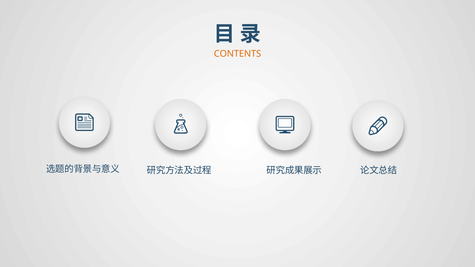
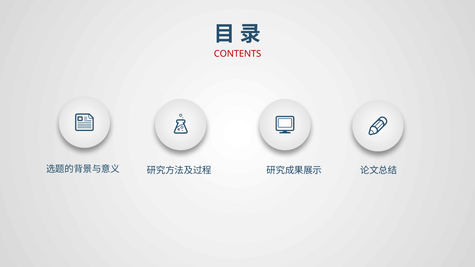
CONTENTS colour: orange -> red
